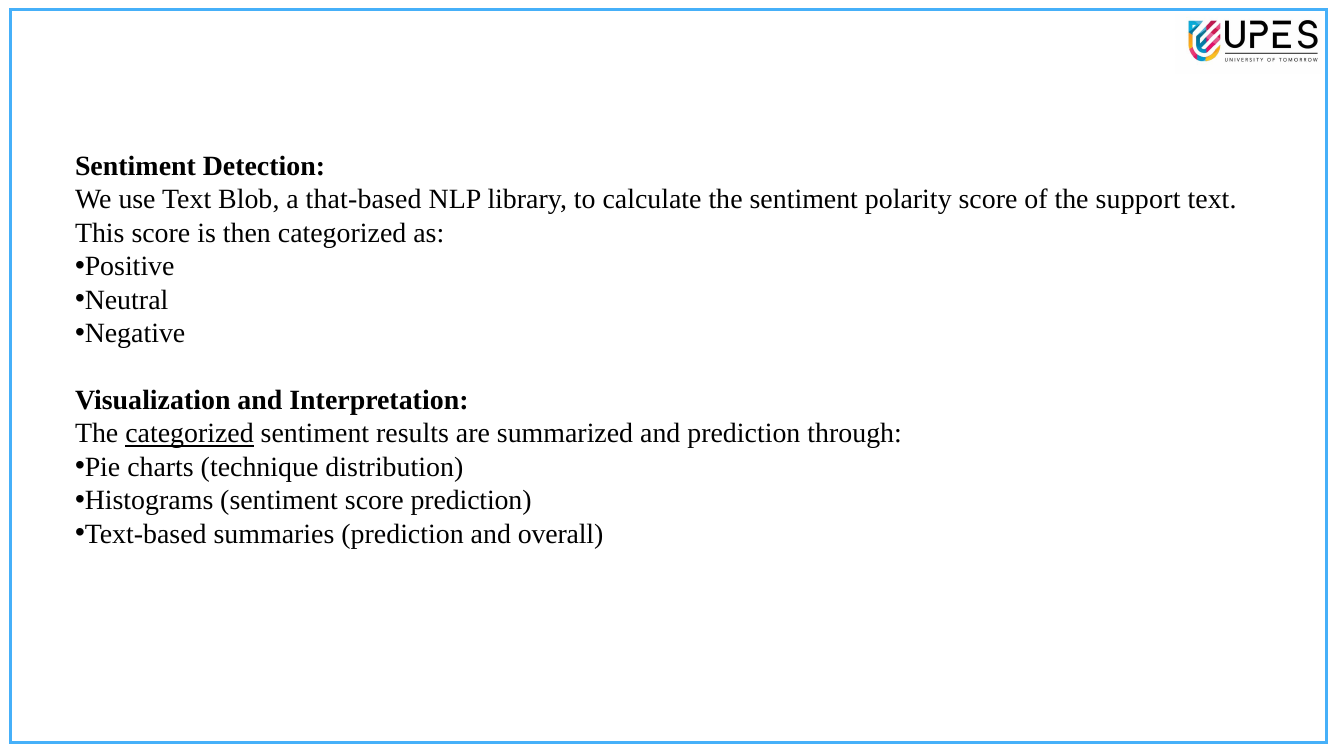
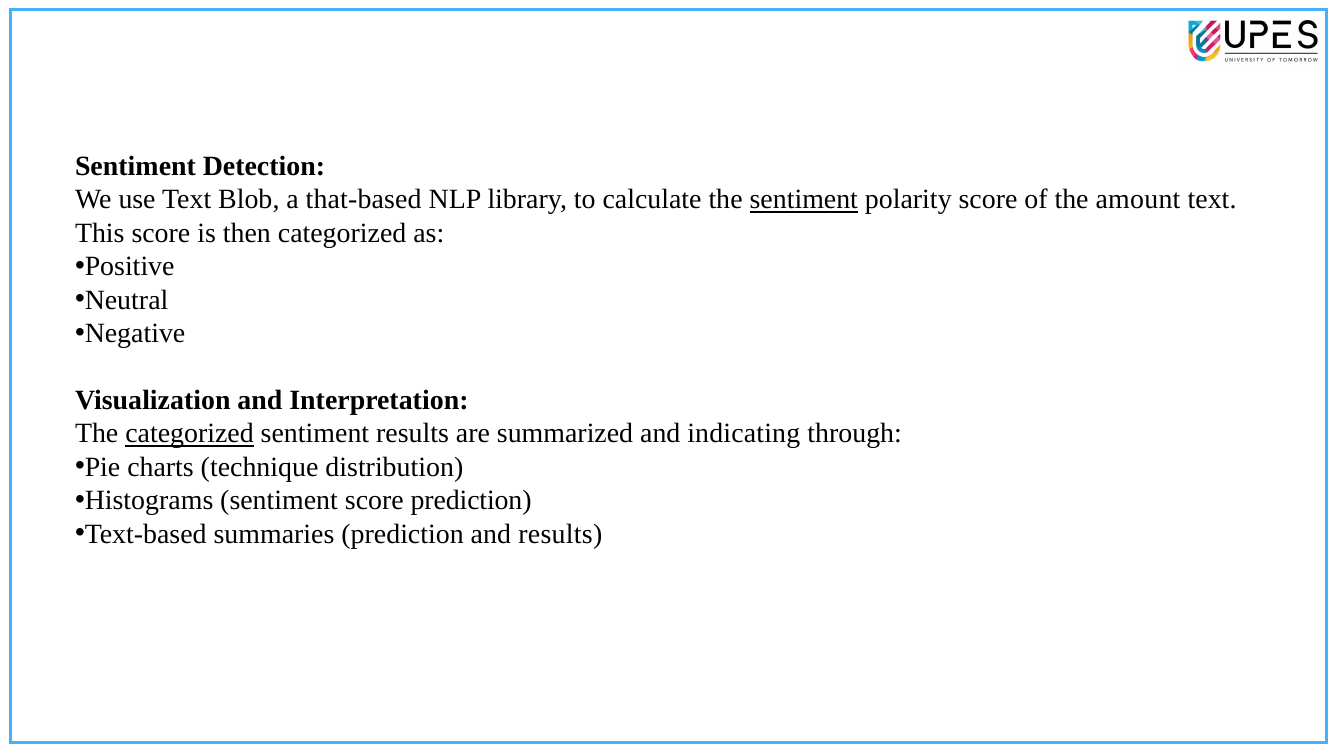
sentiment at (804, 200) underline: none -> present
support: support -> amount
and prediction: prediction -> indicating
and overall: overall -> results
